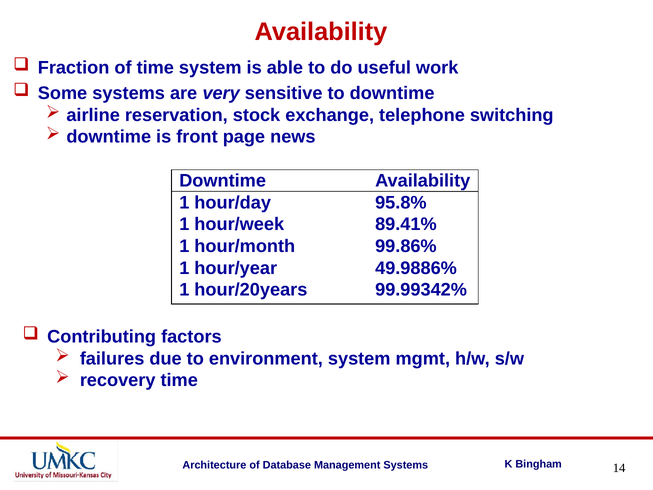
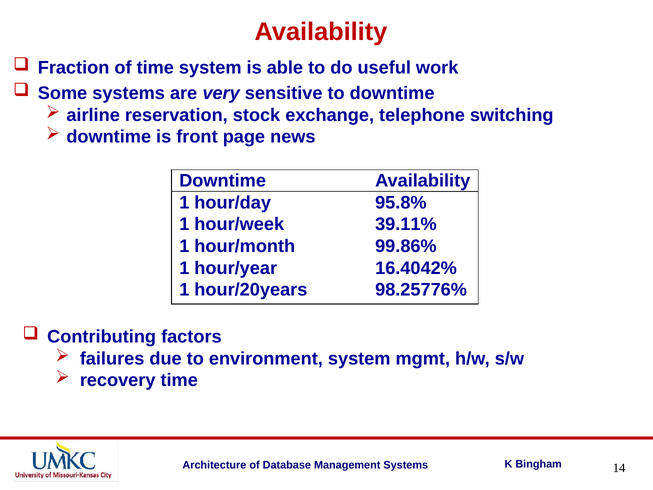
89.41%: 89.41% -> 39.11%
49.9886%: 49.9886% -> 16.4042%
99.99342%: 99.99342% -> 98.25776%
